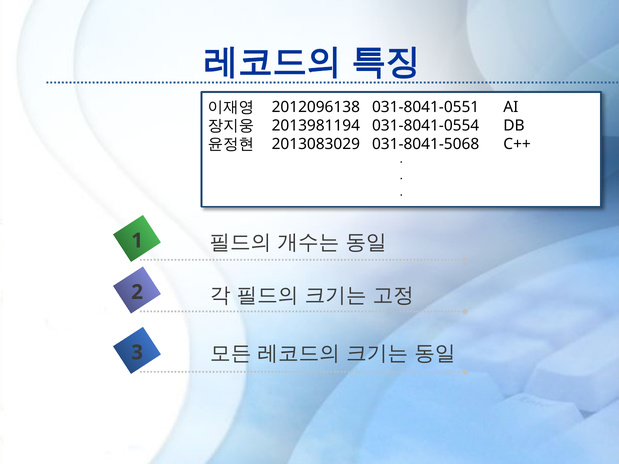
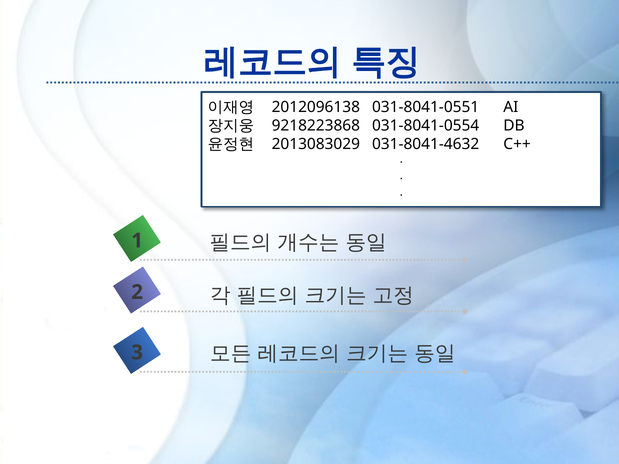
2013981194: 2013981194 -> 9218223868
031-8041-5068: 031-8041-5068 -> 031-8041-4632
